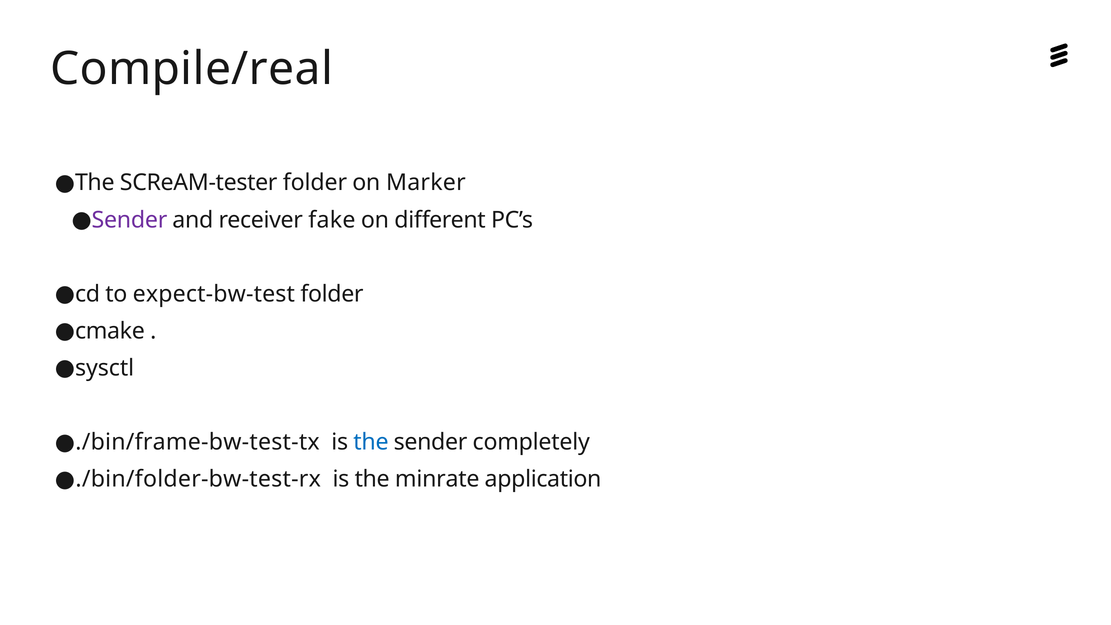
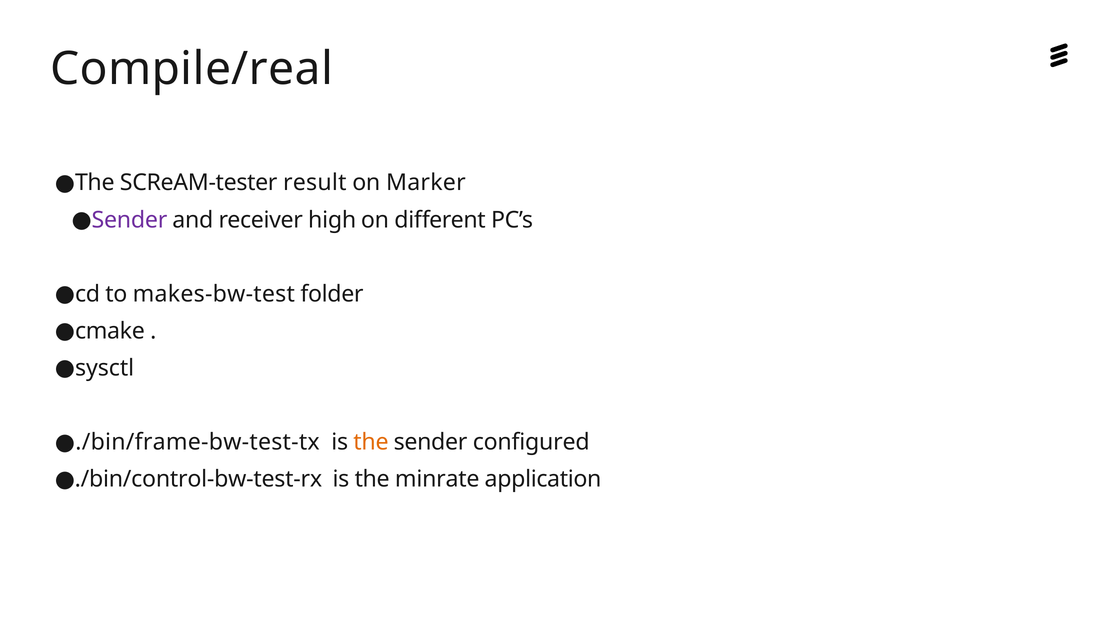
SCReAM-tester folder: folder -> result
fake: fake -> high
expect-bw-test: expect-bw-test -> makes-bw-test
the at (371, 442) colour: blue -> orange
completely: completely -> configured
./bin/folder-bw-test-rx: ./bin/folder-bw-test-rx -> ./bin/control-bw-test-rx
